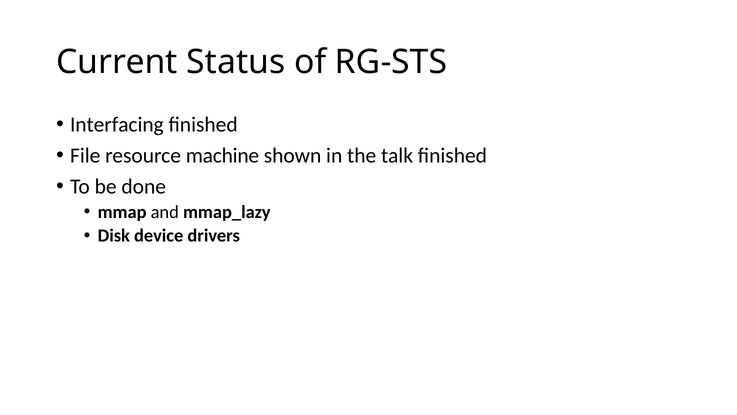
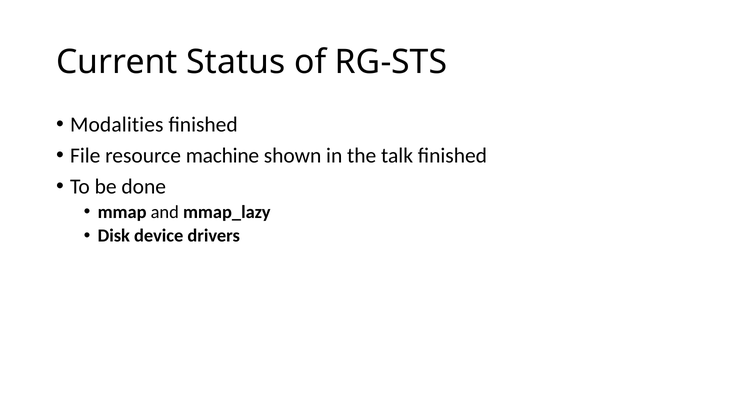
Interfacing: Interfacing -> Modalities
